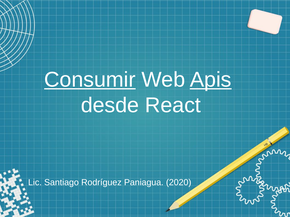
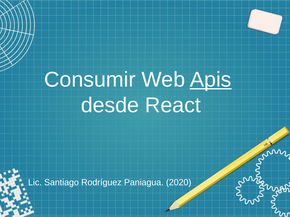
Consumir underline: present -> none
